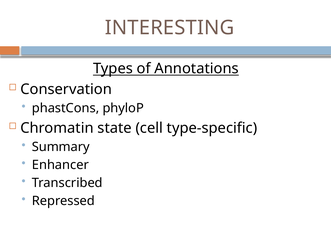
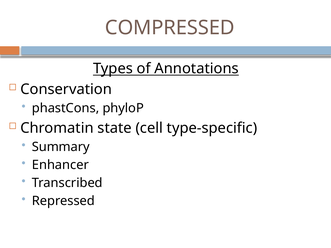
INTERESTING: INTERESTING -> COMPRESSED
